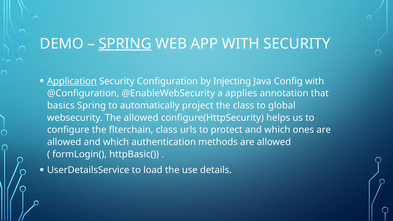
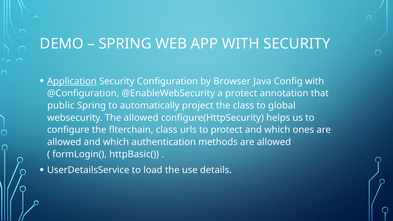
SPRING at (125, 44) underline: present -> none
Injecting: Injecting -> Browser
a applies: applies -> protect
basics: basics -> public
